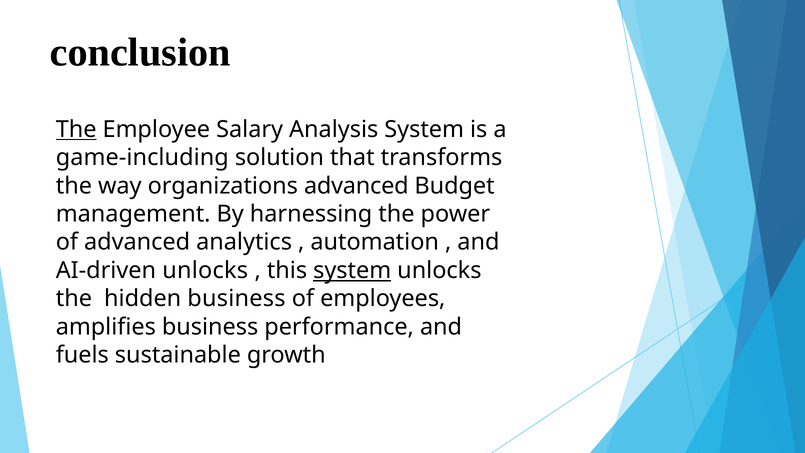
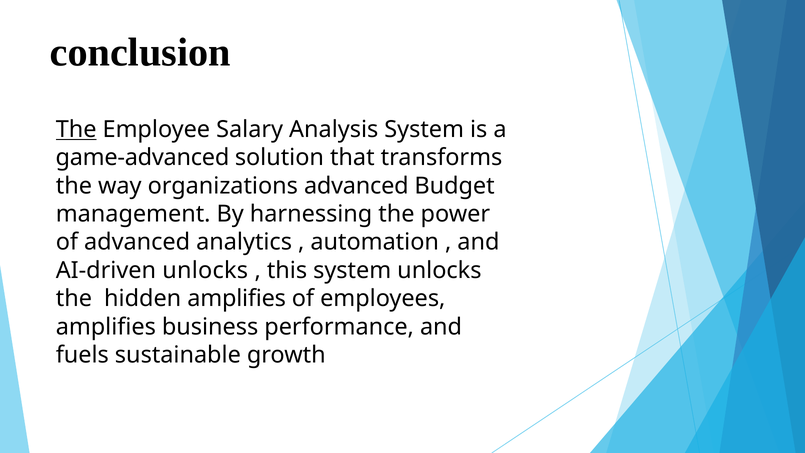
game-including: game-including -> game-advanced
system at (352, 270) underline: present -> none
hidden business: business -> amplifies
